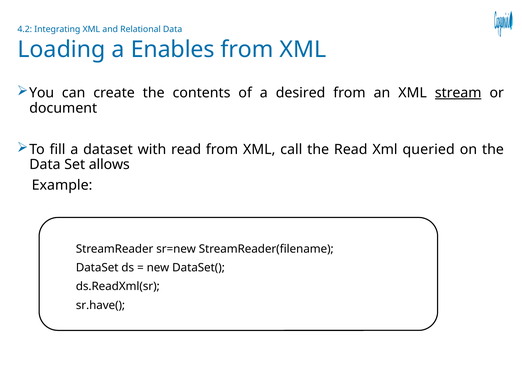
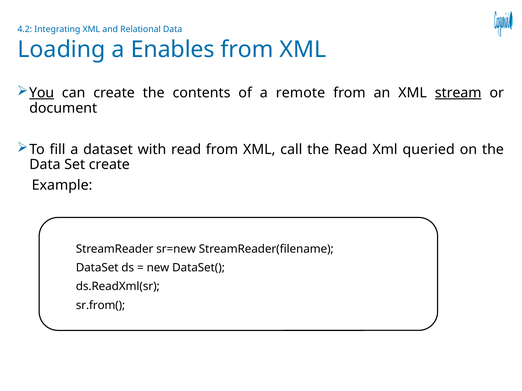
You underline: none -> present
desired: desired -> remote
Set allows: allows -> create
sr.have(: sr.have( -> sr.from(
